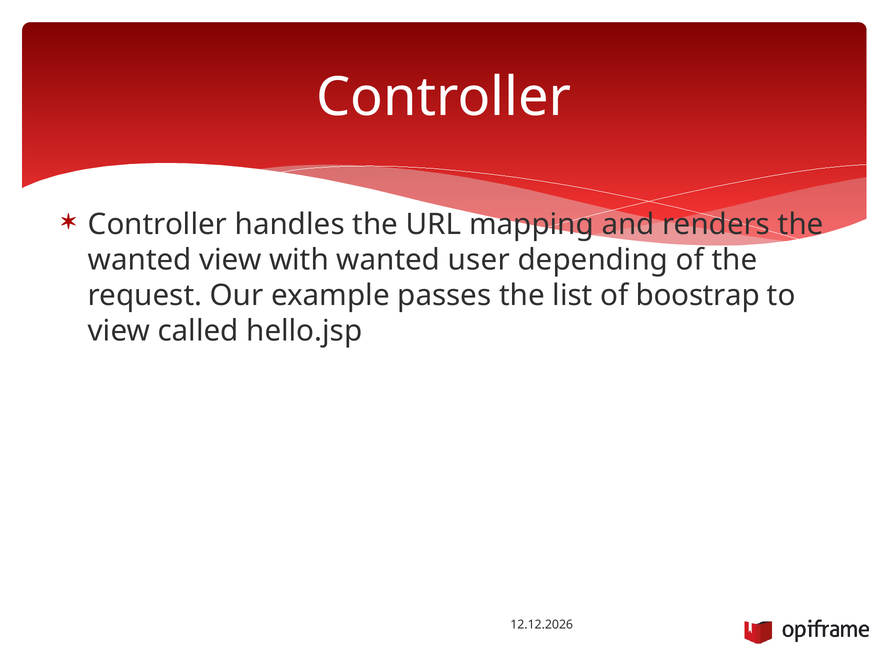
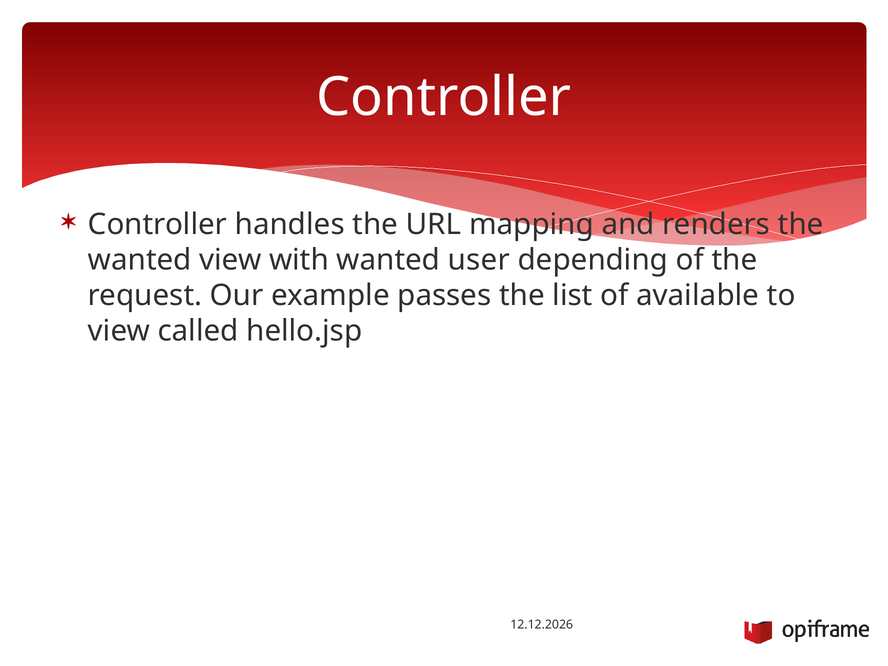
boostrap: boostrap -> available
